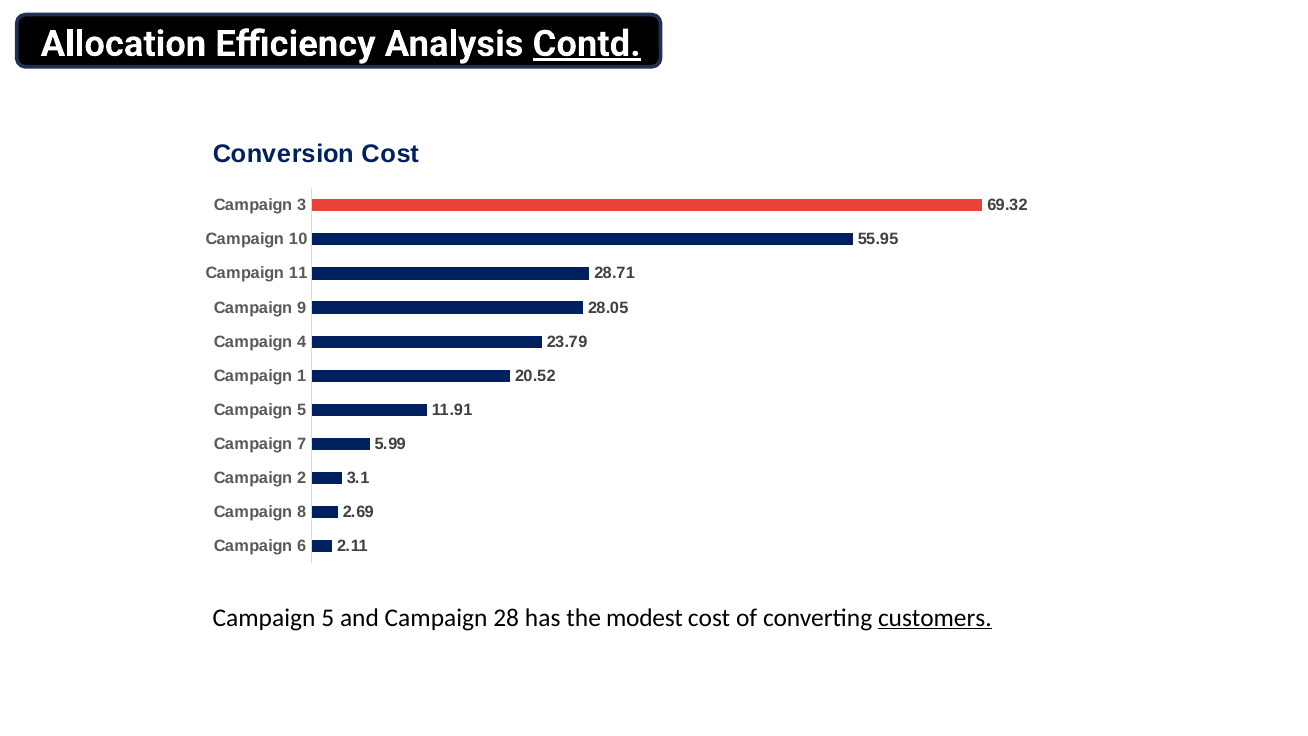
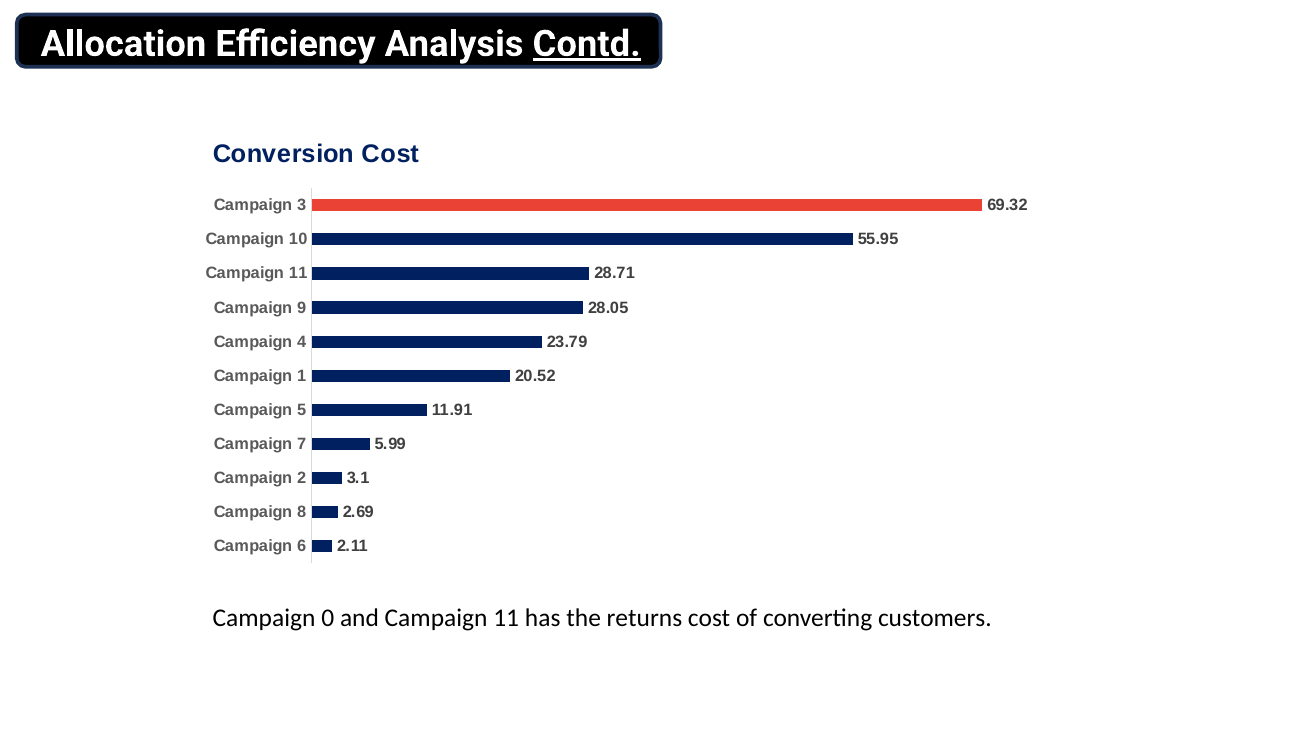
5 at (328, 617): 5 -> 0
and Campaign 28: 28 -> 11
modest: modest -> returns
customers underline: present -> none
